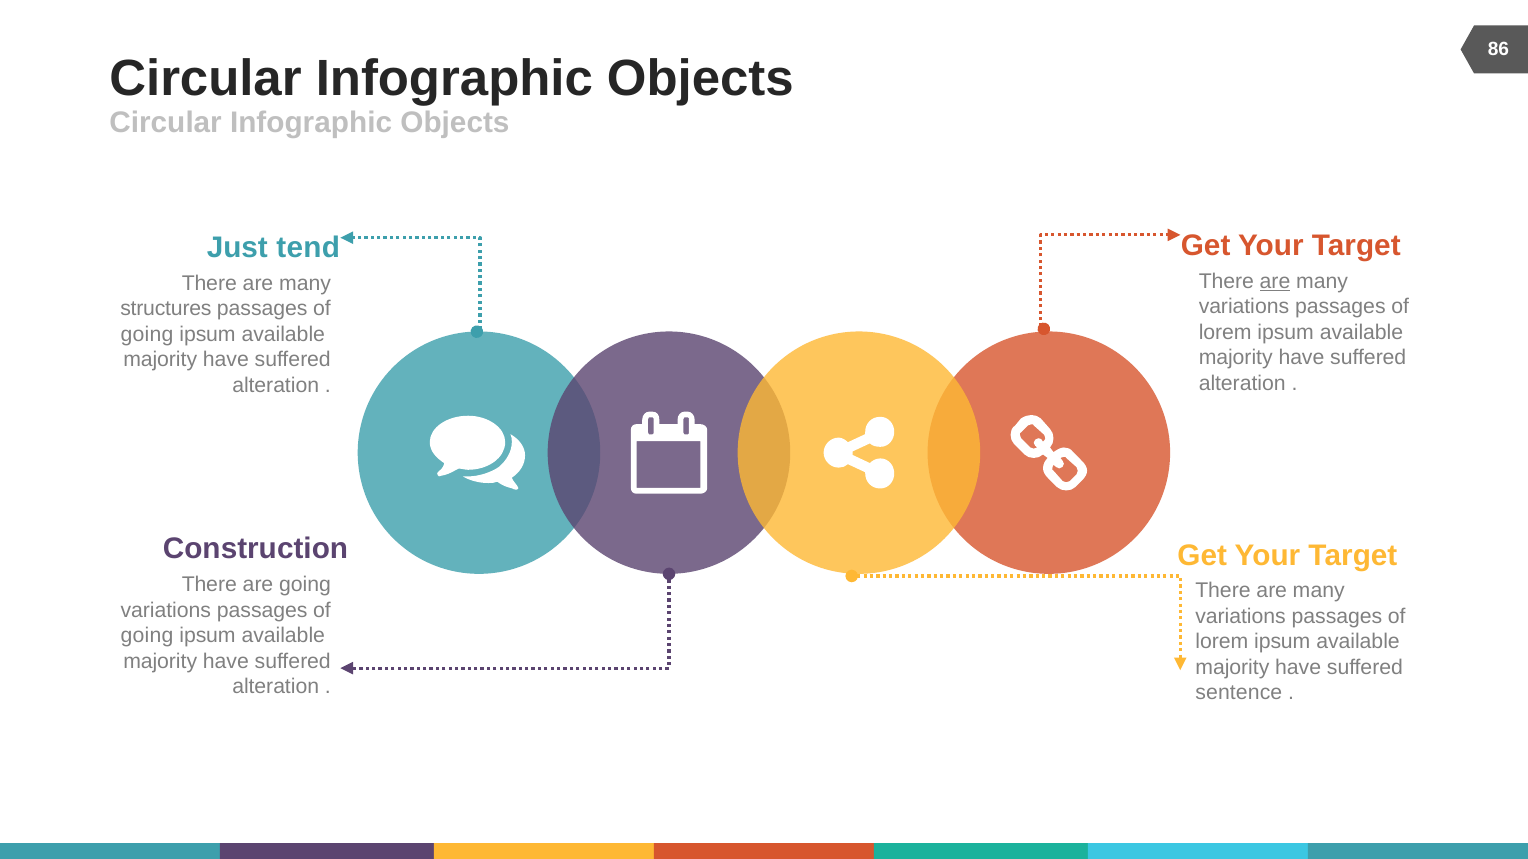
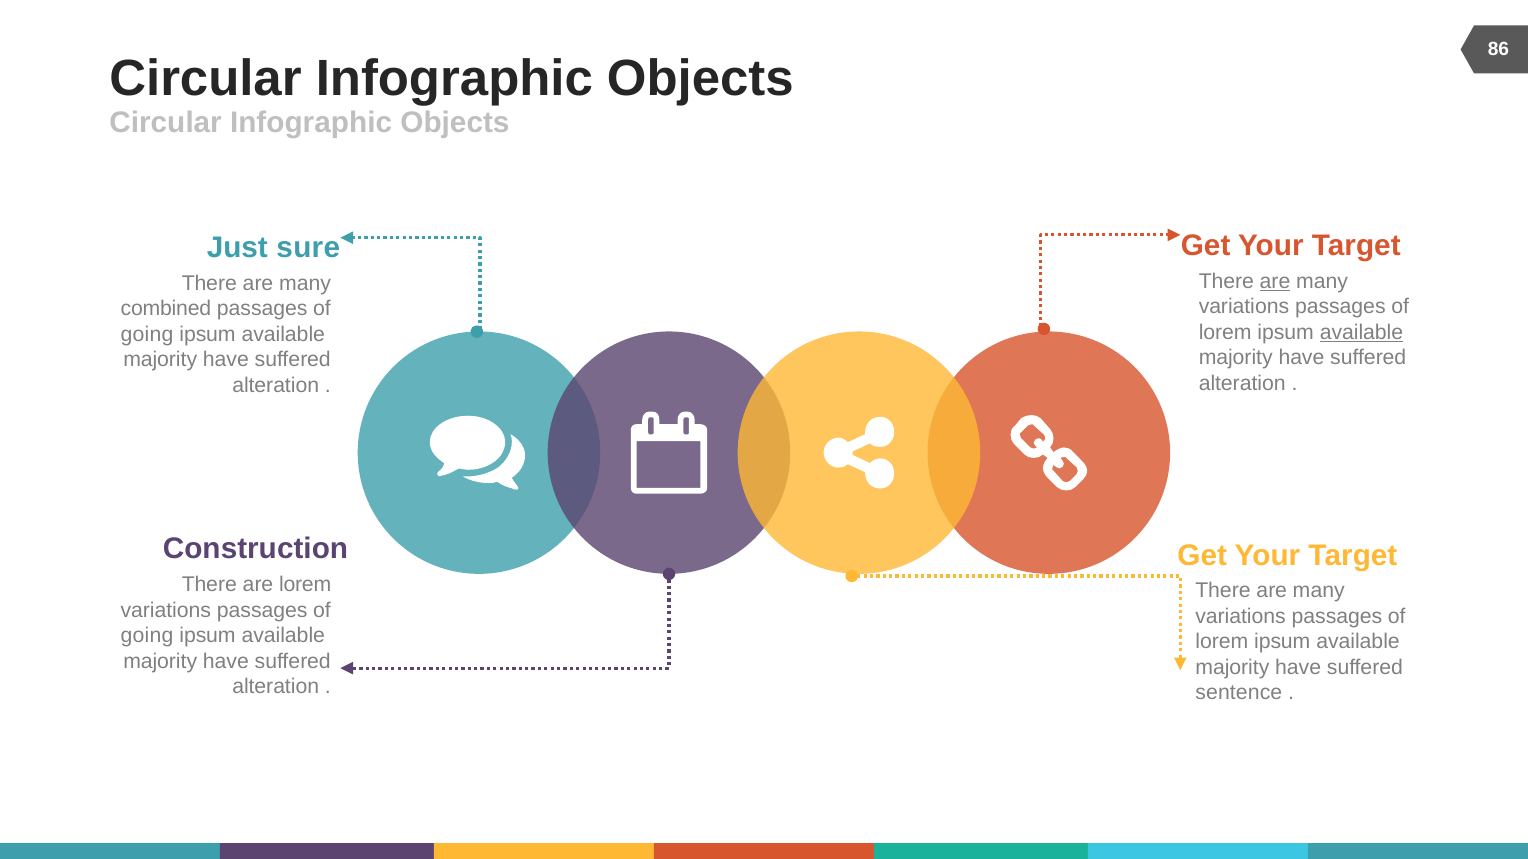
tend: tend -> sure
structures: structures -> combined
available at (1361, 333) underline: none -> present
are going: going -> lorem
